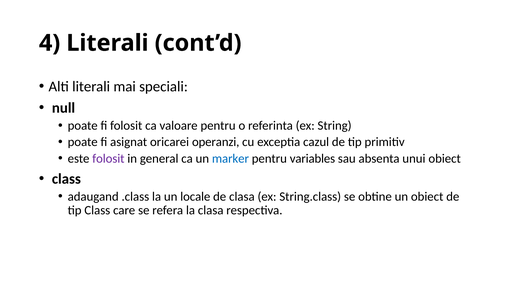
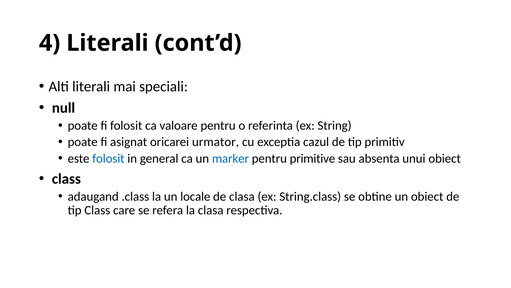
operanzi: operanzi -> urmator
folosit at (108, 158) colour: purple -> blue
variables: variables -> primitive
